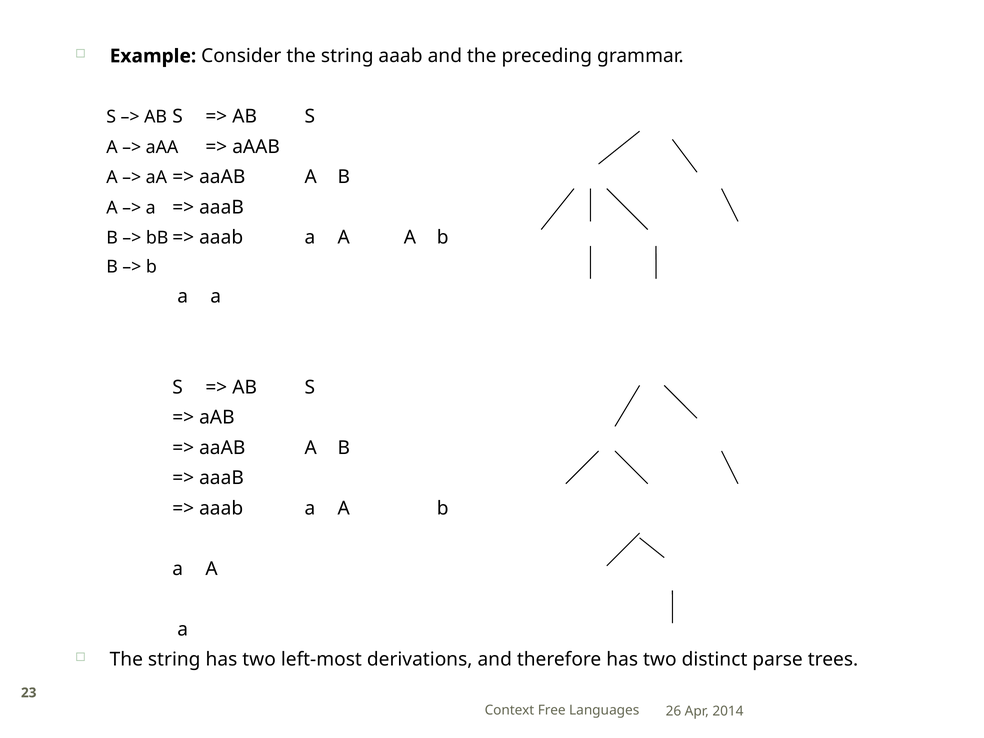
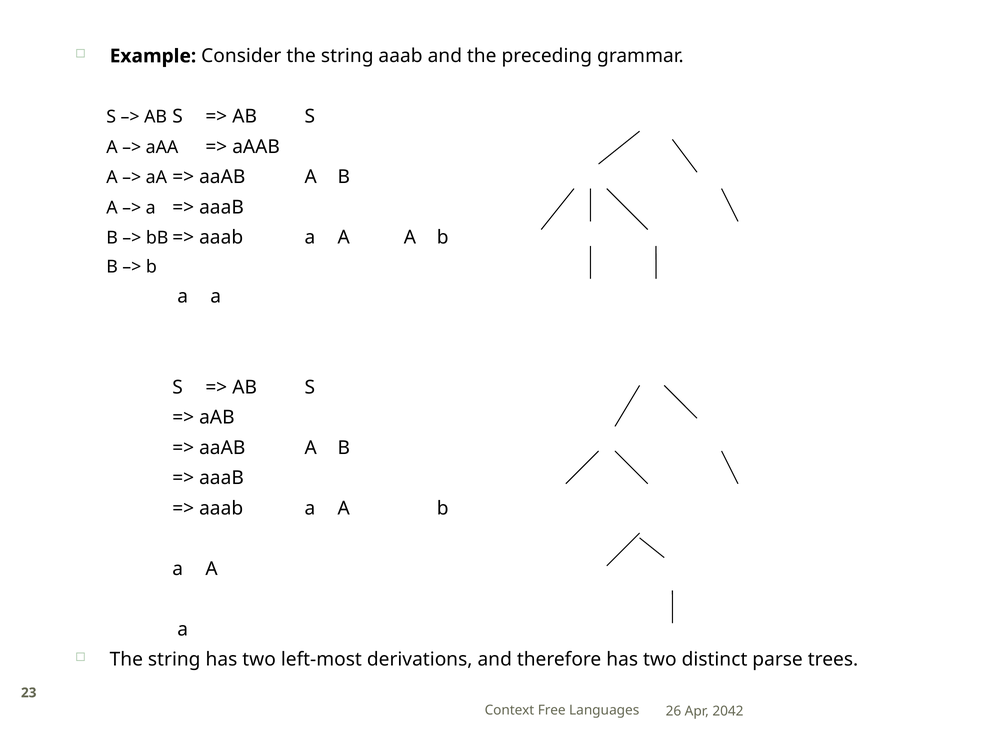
2014: 2014 -> 2042
